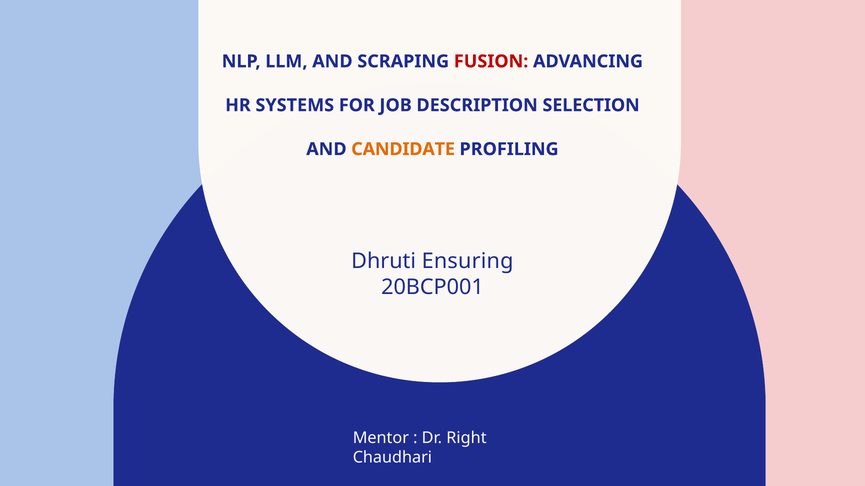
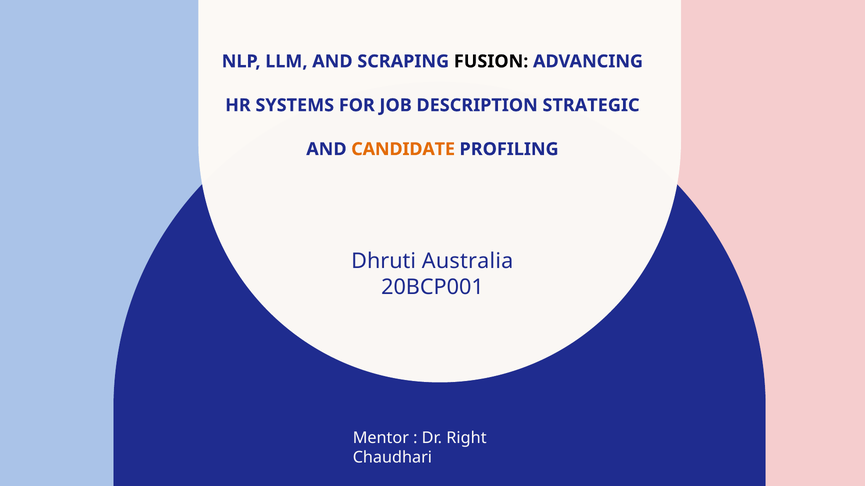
FUSION colour: red -> black
SELECTION: SELECTION -> STRATEGIC
Ensuring: Ensuring -> Australia
